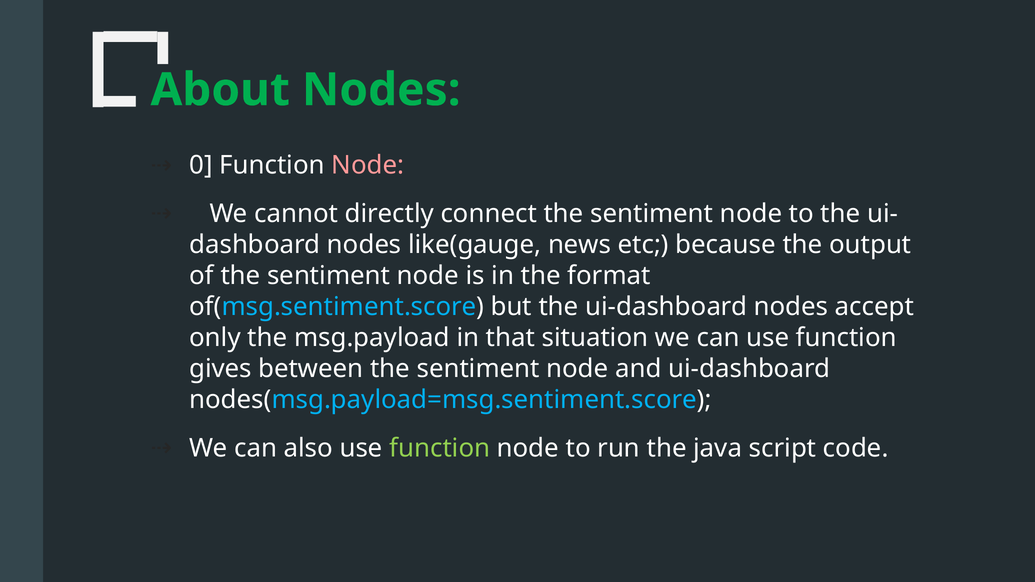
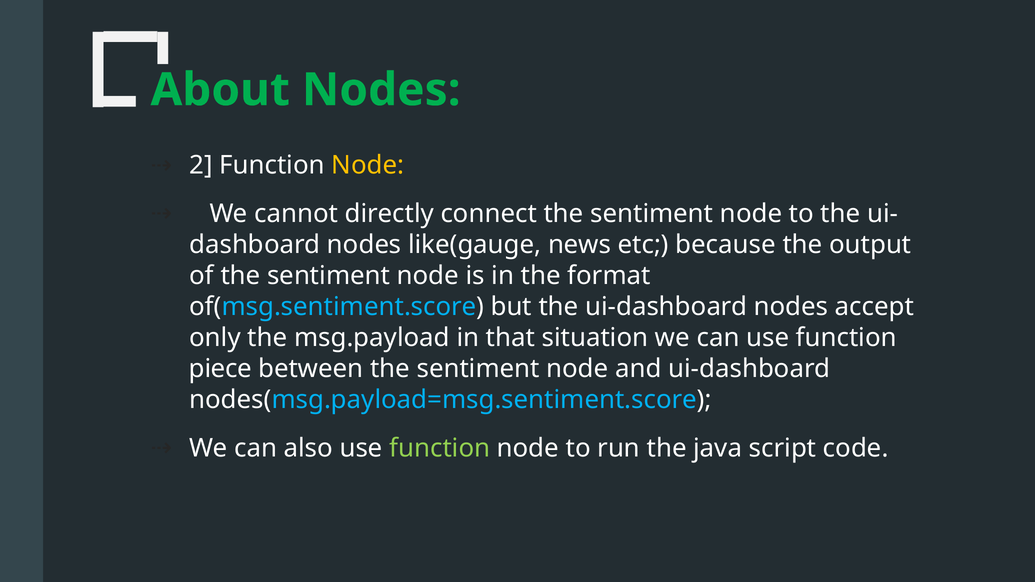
0: 0 -> 2
Node at (368, 165) colour: pink -> yellow
gives: gives -> piece
